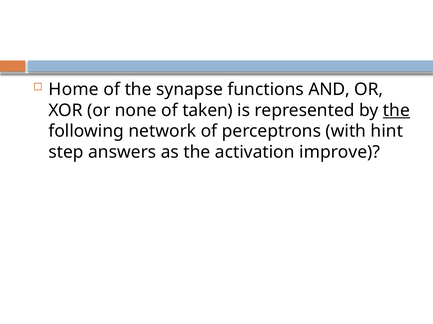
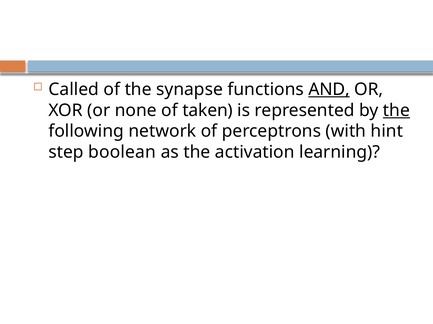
Home: Home -> Called
AND underline: none -> present
answers: answers -> boolean
improve: improve -> learning
